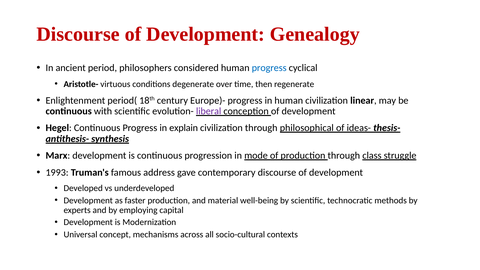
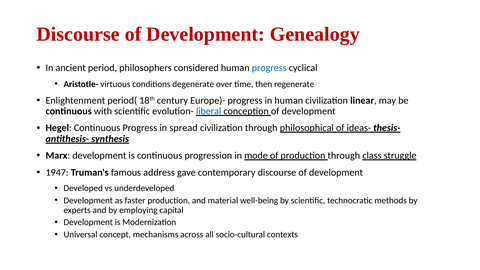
liberal colour: purple -> blue
explain: explain -> spread
1993: 1993 -> 1947
